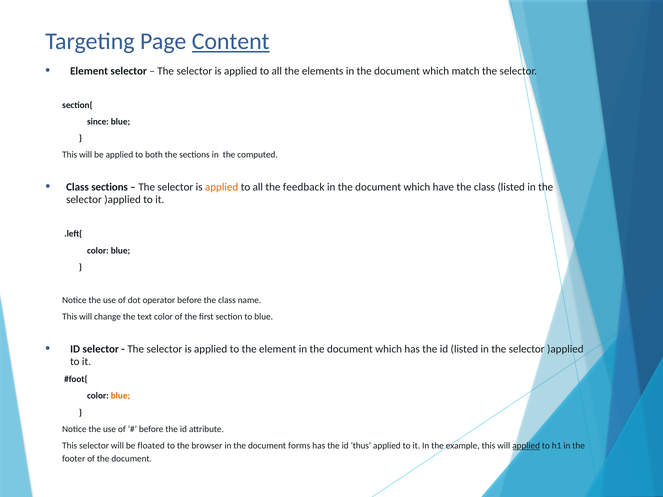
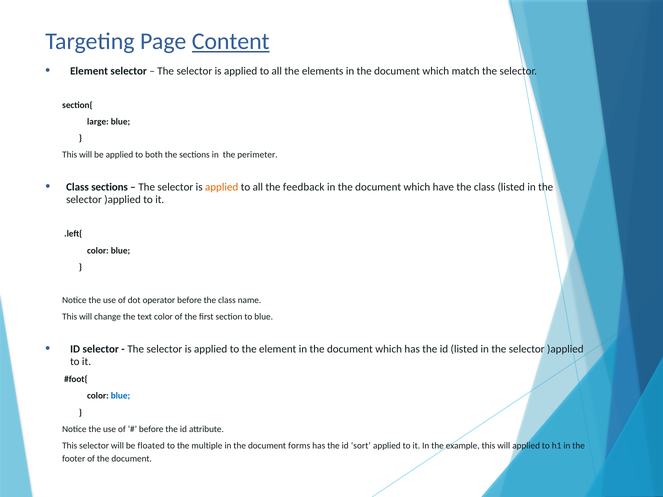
since: since -> large
computed: computed -> perimeter
blue at (120, 396) colour: orange -> blue
browser: browser -> multiple
thus: thus -> sort
applied at (526, 446) underline: present -> none
